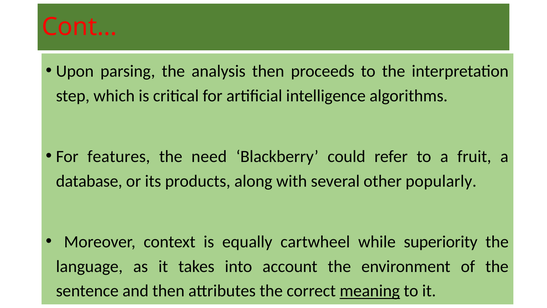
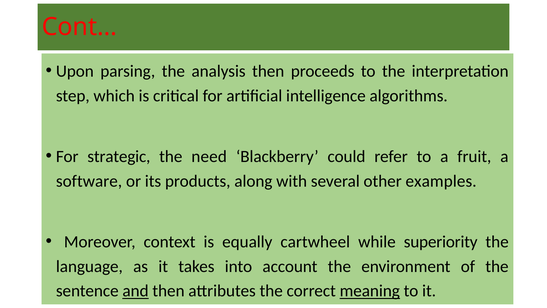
features: features -> strategic
database: database -> software
popularly: popularly -> examples
and underline: none -> present
